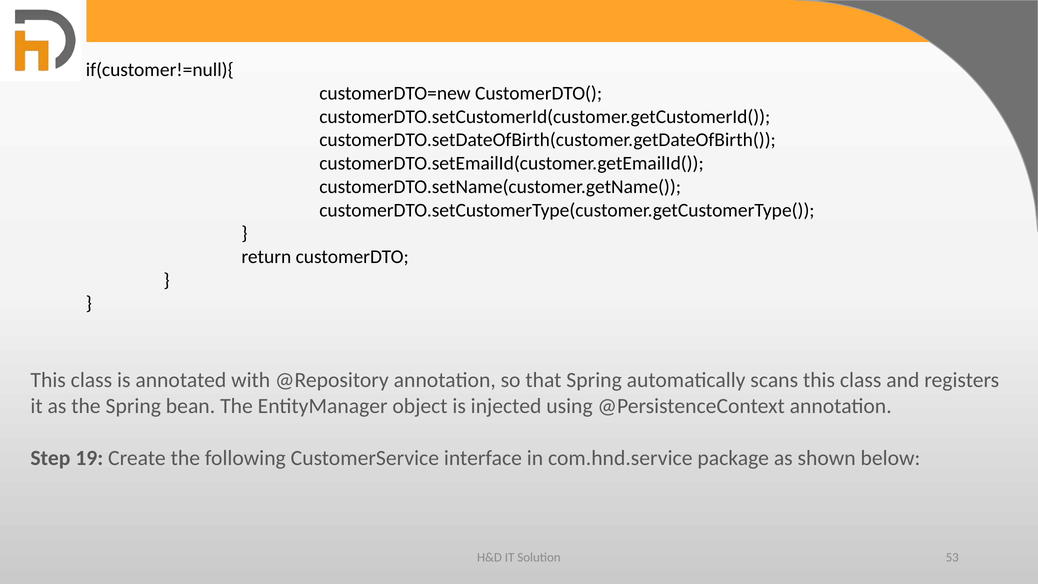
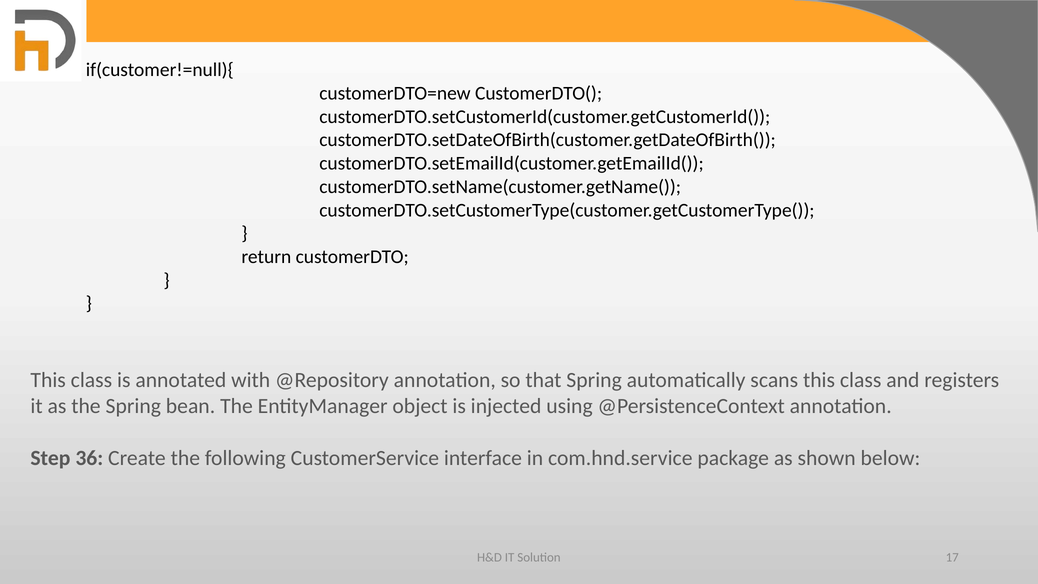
19: 19 -> 36
53: 53 -> 17
